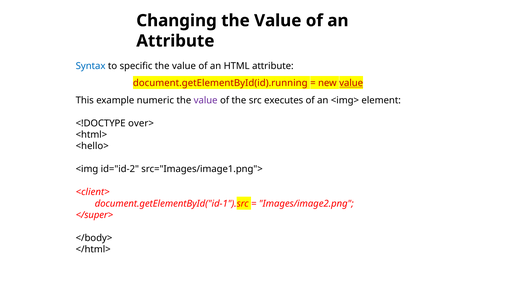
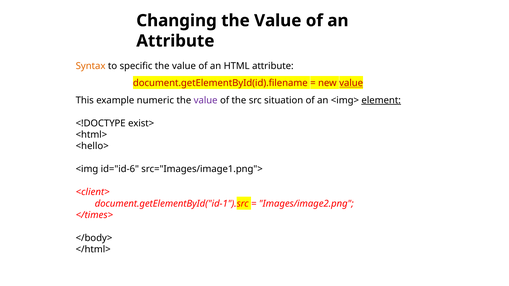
Syntax colour: blue -> orange
document.getElementById(id).running: document.getElementById(id).running -> document.getElementById(id).filename
executes: executes -> situation
element underline: none -> present
over>: over> -> exist>
id="id-2: id="id-2 -> id="id-6
</super>: </super> -> </times>
